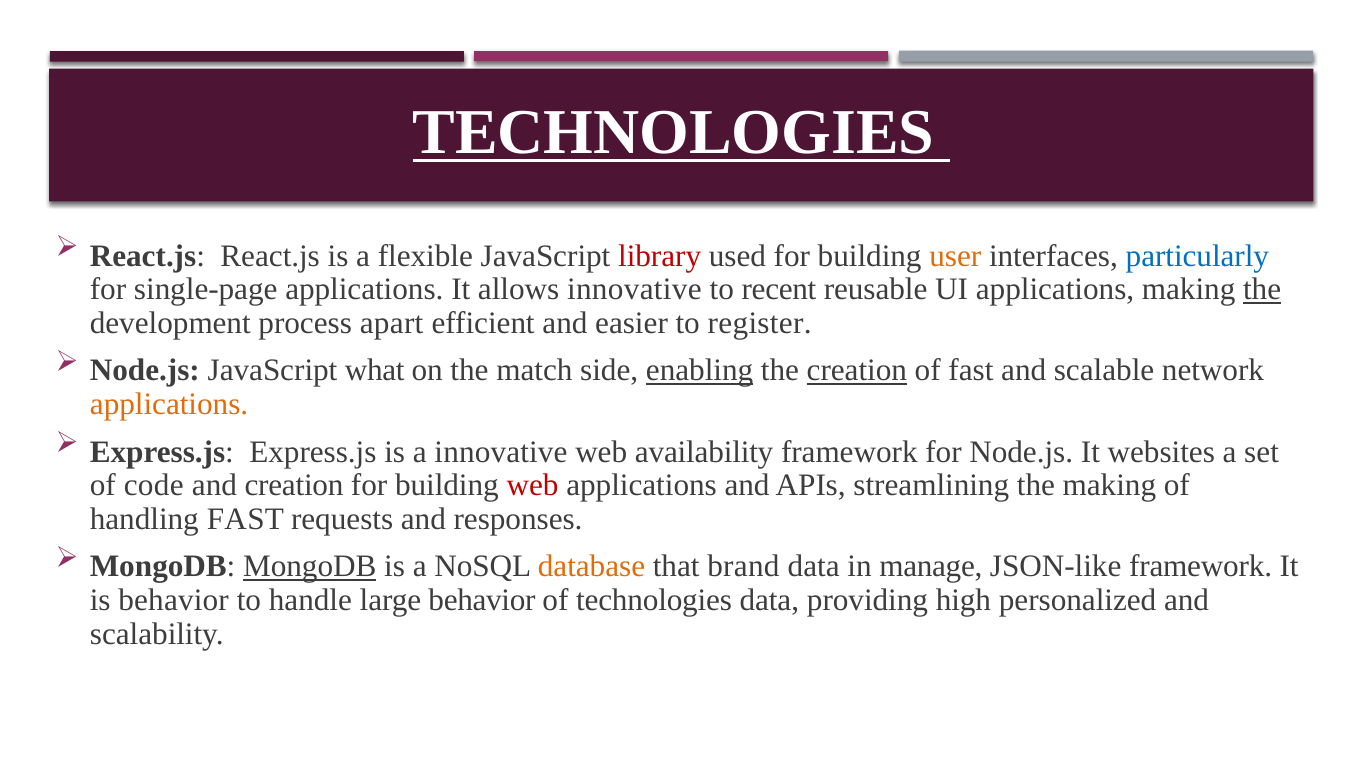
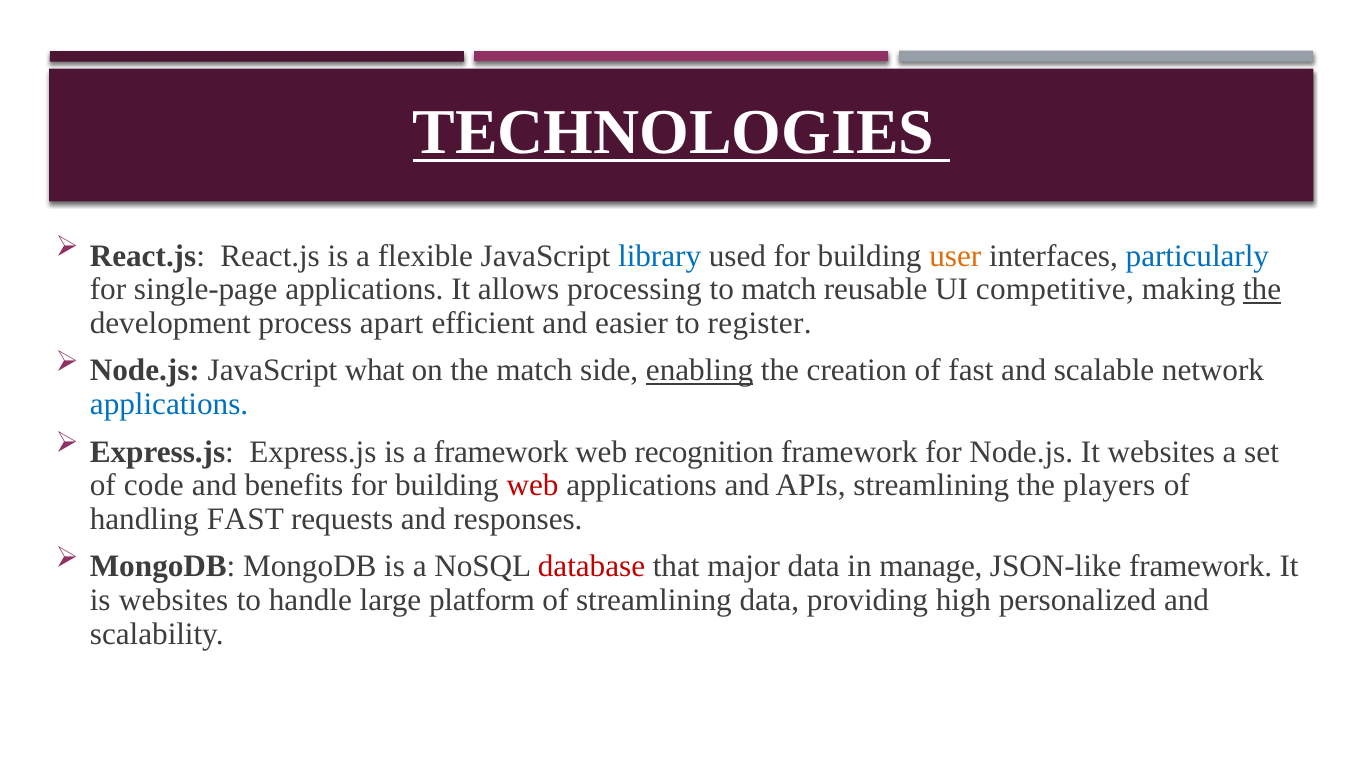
library colour: red -> blue
allows innovative: innovative -> processing
to recent: recent -> match
UI applications: applications -> competitive
creation at (857, 371) underline: present -> none
applications at (169, 405) colour: orange -> blue
a innovative: innovative -> framework
availability: availability -> recognition
and creation: creation -> benefits
the making: making -> players
MongoDB at (310, 567) underline: present -> none
database colour: orange -> red
brand: brand -> major
is behavior: behavior -> websites
large behavior: behavior -> platform
of technologies: technologies -> streamlining
